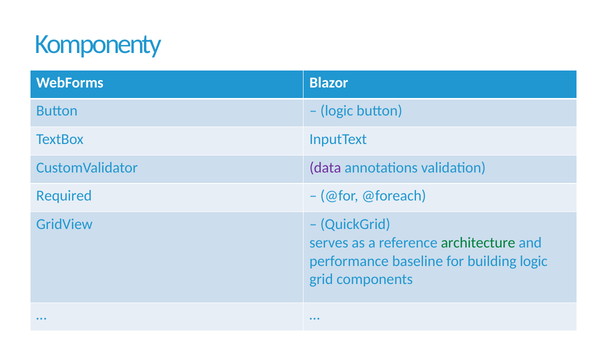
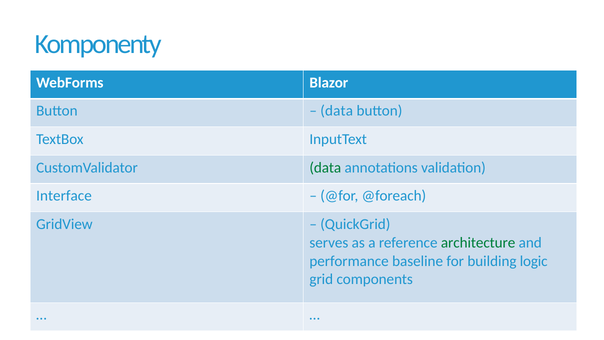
logic at (337, 111): logic -> data
data at (325, 167) colour: purple -> green
Required: Required -> Interface
